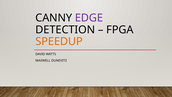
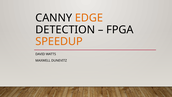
EDGE colour: purple -> orange
